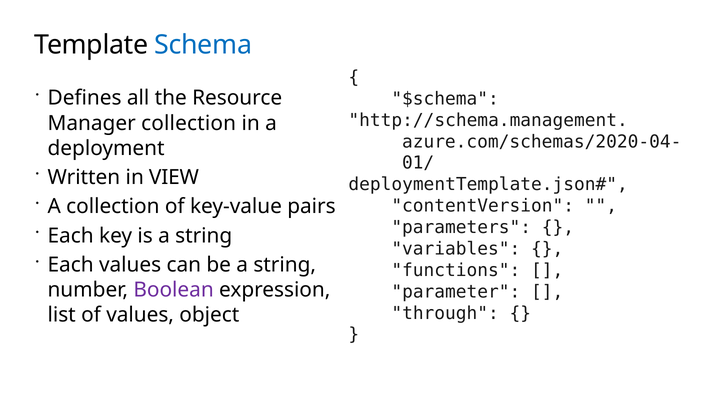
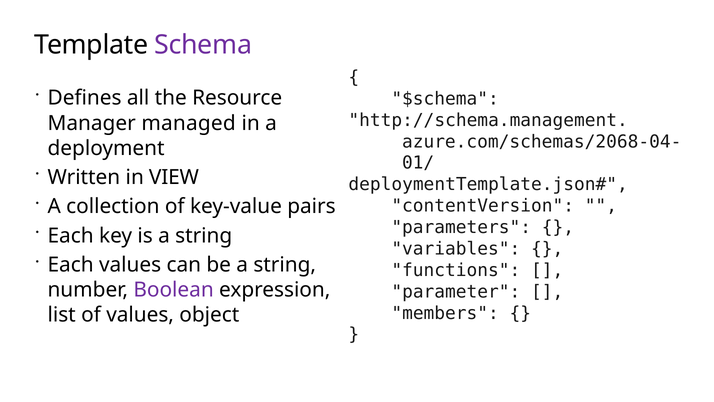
Schema colour: blue -> purple
Manager collection: collection -> managed
azure.com/schemas/2020-04-: azure.com/schemas/2020-04- -> azure.com/schemas/2068-04-
through: through -> members
